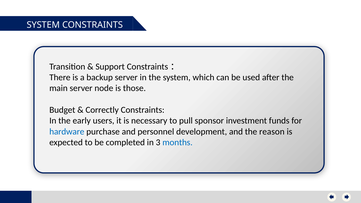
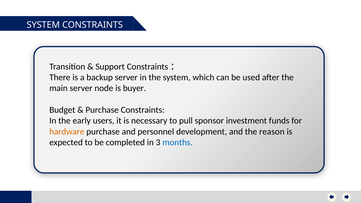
those: those -> buyer
Correctly at (102, 110): Correctly -> Purchase
hardware colour: blue -> orange
